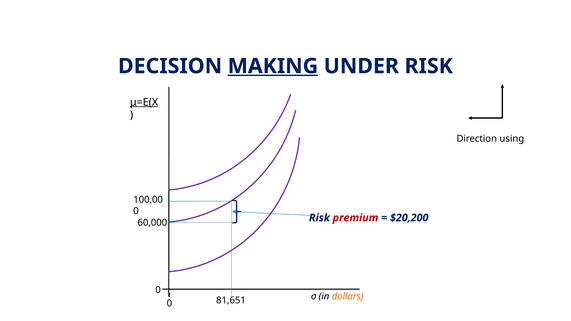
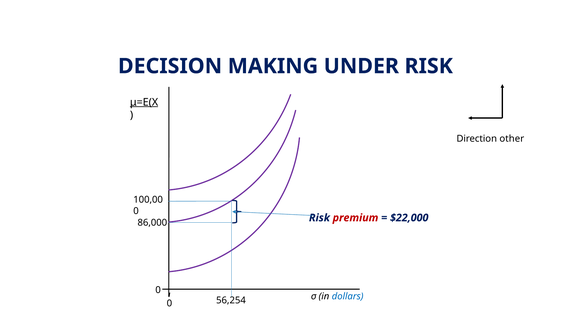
MAKING underline: present -> none
using: using -> other
$20,200: $20,200 -> $22,000
60,000: 60,000 -> 86,000
dollars colour: orange -> blue
81,651: 81,651 -> 56,254
